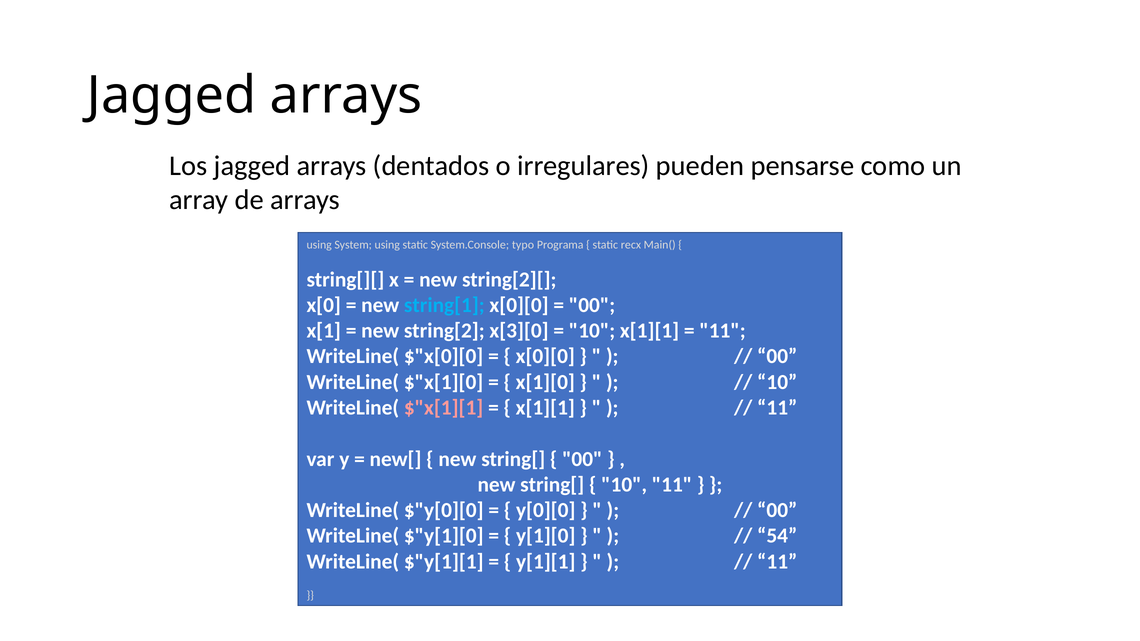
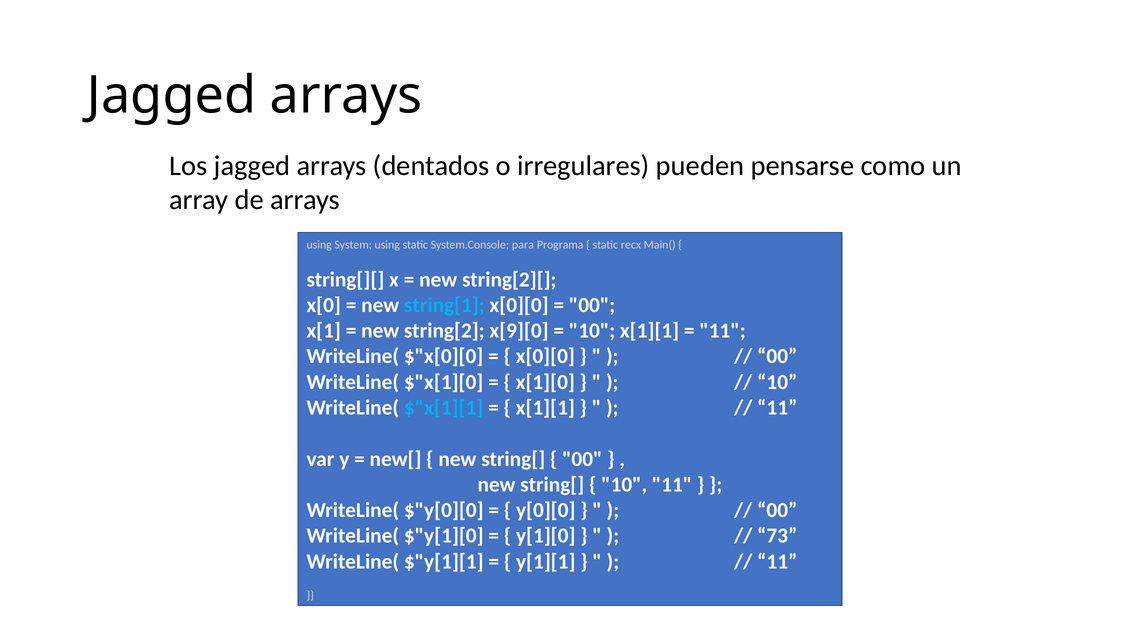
typo: typo -> para
x[3][0: x[3][0 -> x[9][0
$"x[1][1 colour: pink -> light blue
54: 54 -> 73
